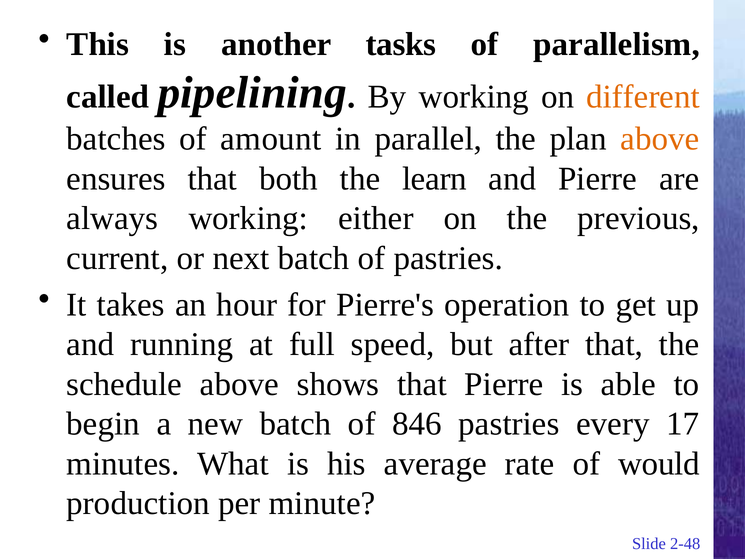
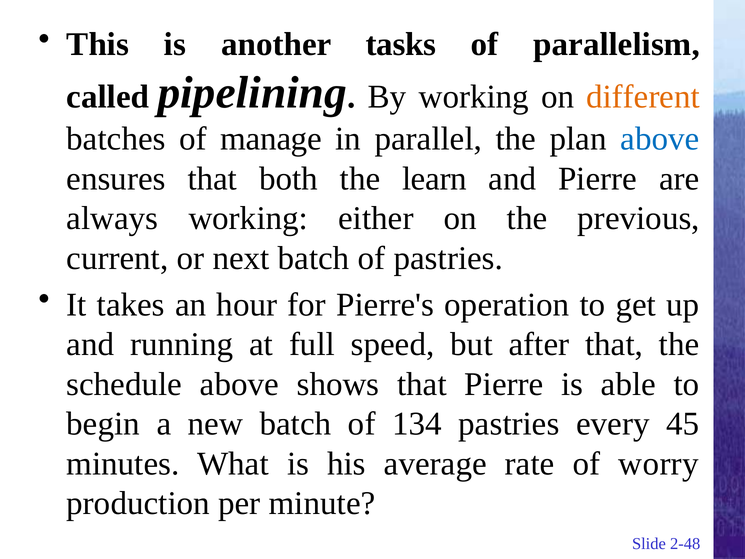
amount: amount -> manage
above at (660, 139) colour: orange -> blue
846: 846 -> 134
17: 17 -> 45
would: would -> worry
